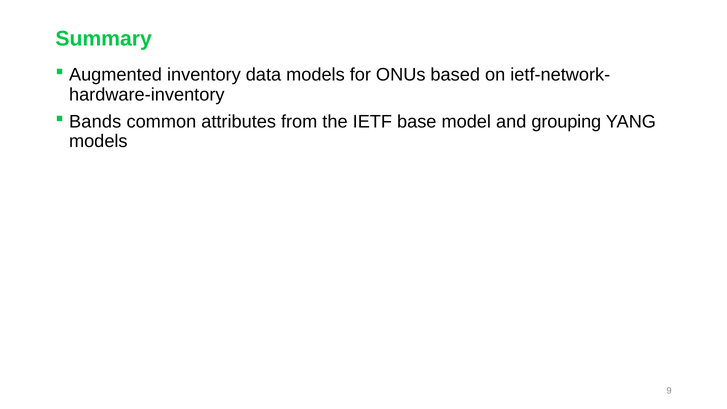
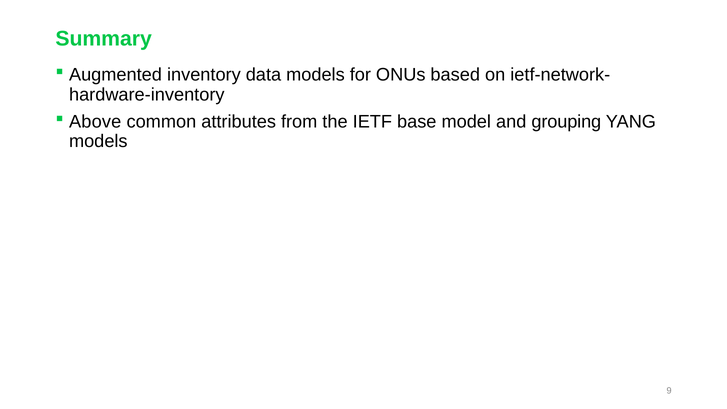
Bands: Bands -> Above
